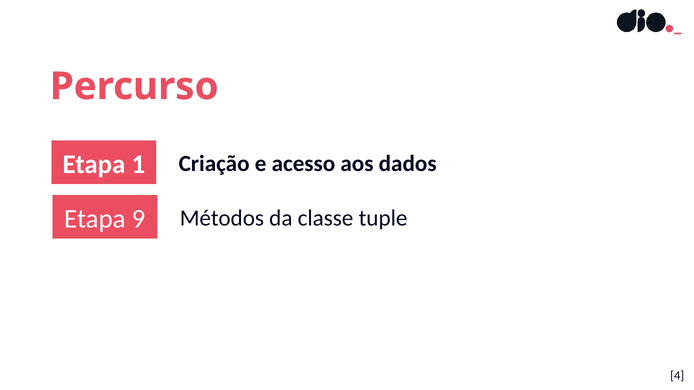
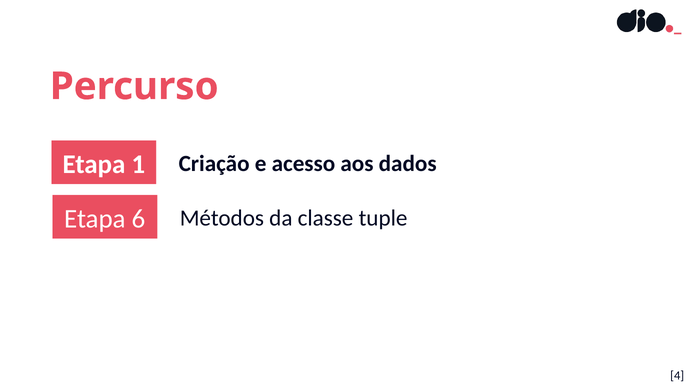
9: 9 -> 6
